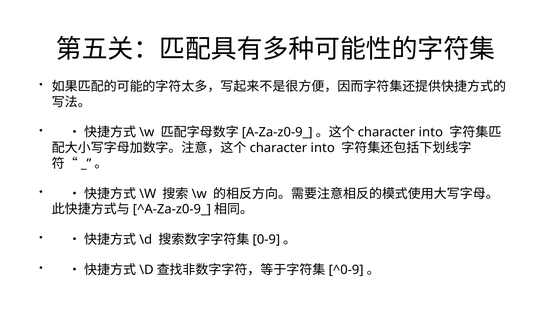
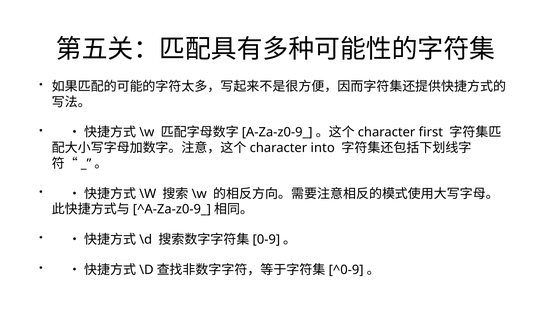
into at (431, 132): into -> first
